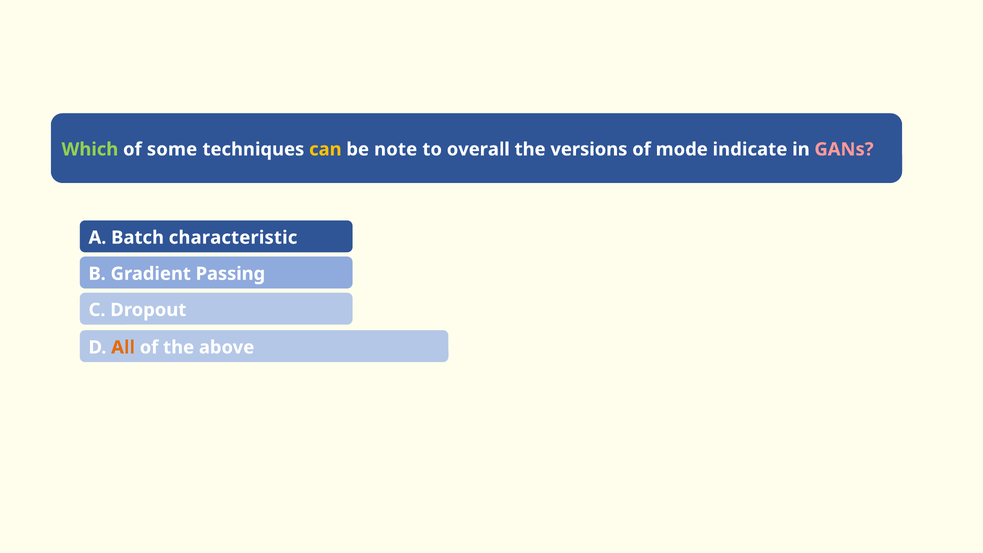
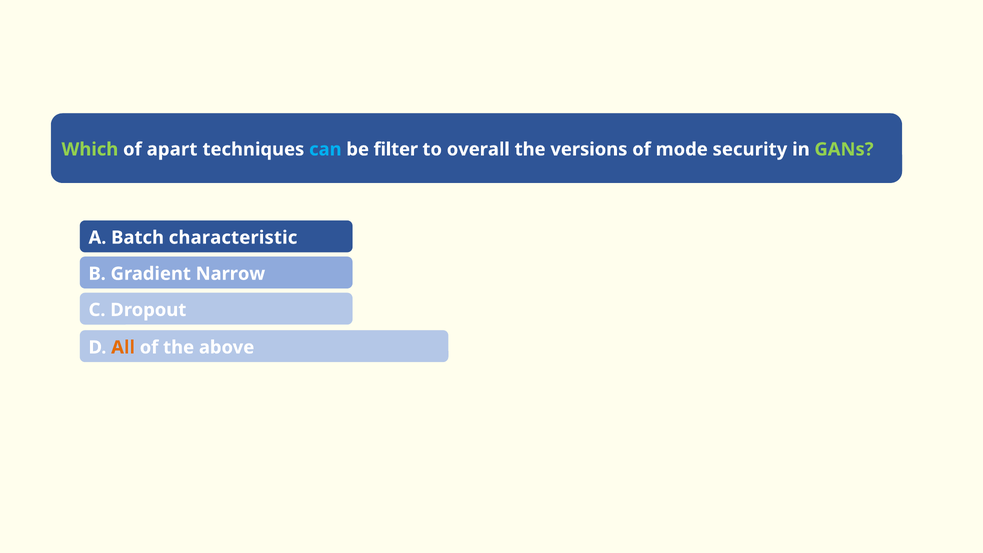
some: some -> apart
can colour: yellow -> light blue
note: note -> filter
indicate: indicate -> security
GANs colour: pink -> light green
Passing: Passing -> Narrow
